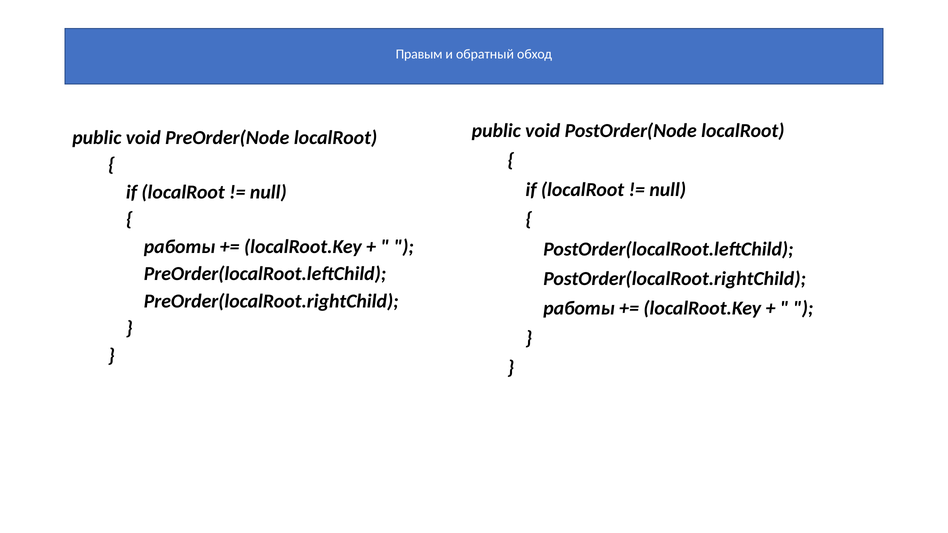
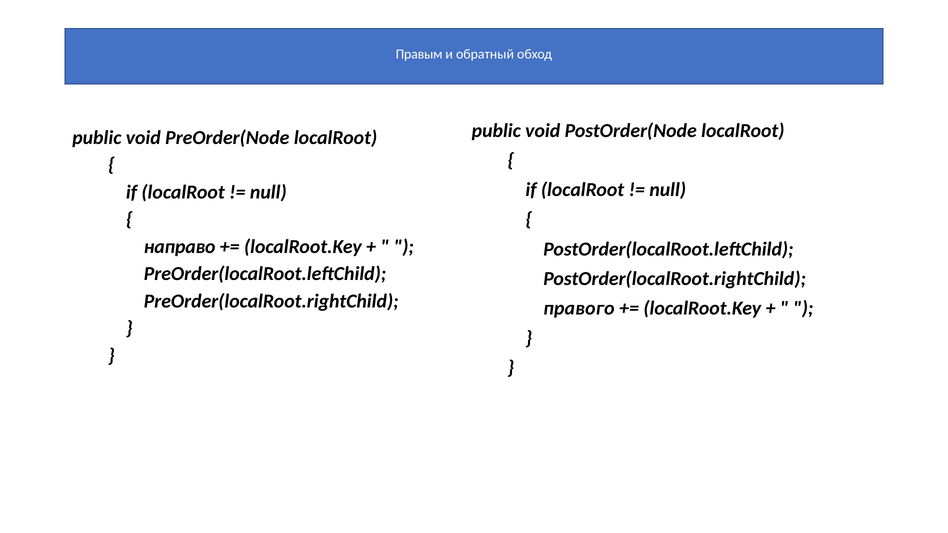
работы at (180, 247): работы -> направо
работы at (579, 308): работы -> правого
